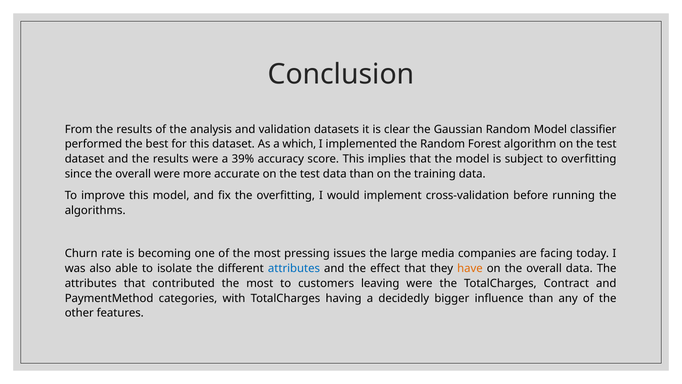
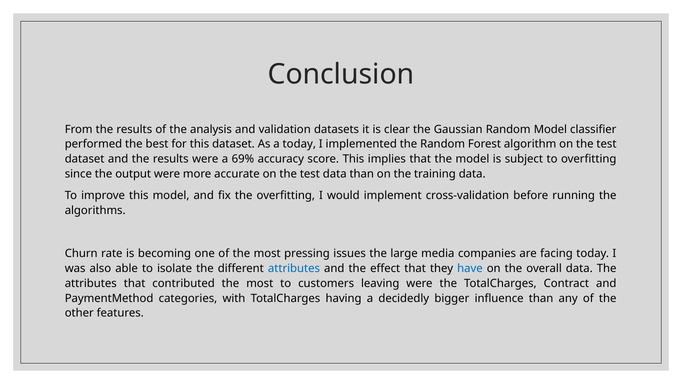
a which: which -> today
39%: 39% -> 69%
since the overall: overall -> output
have colour: orange -> blue
